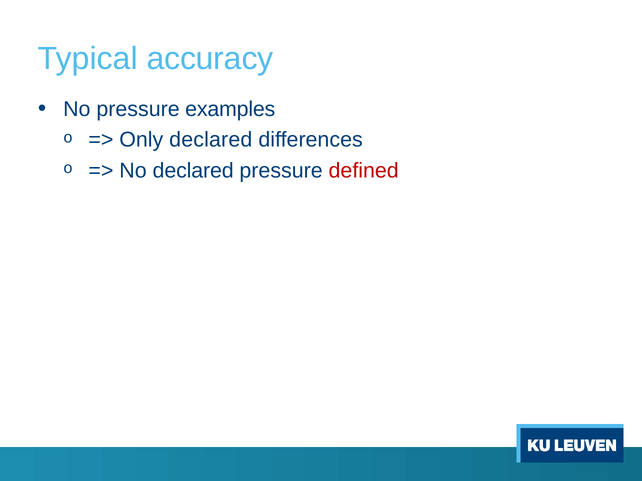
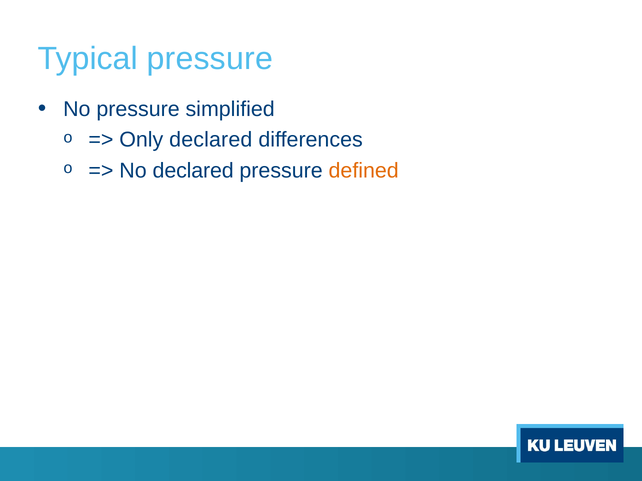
Typical accuracy: accuracy -> pressure
examples: examples -> simplified
defined colour: red -> orange
